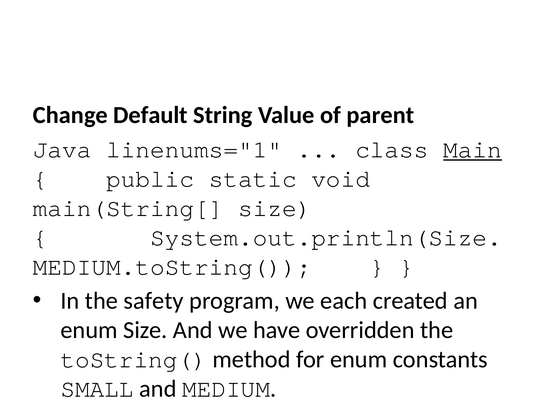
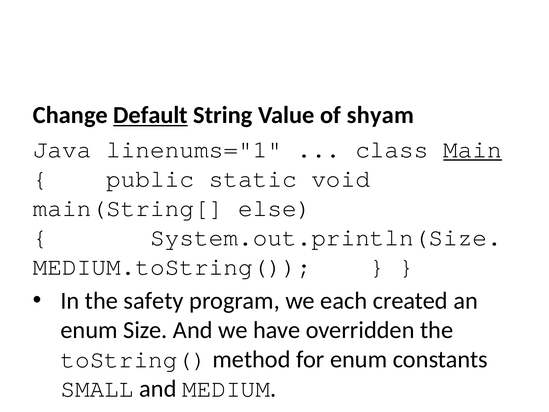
Default underline: none -> present
parent: parent -> shyam
main(String[ size: size -> else
